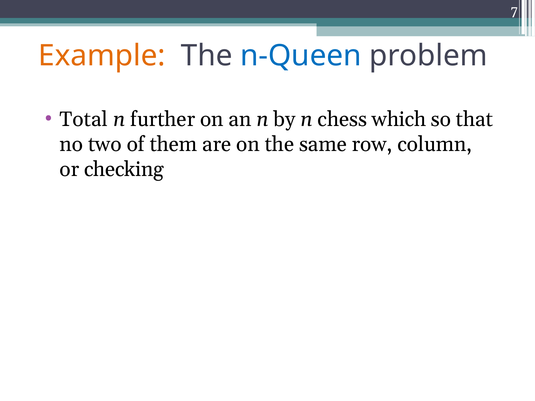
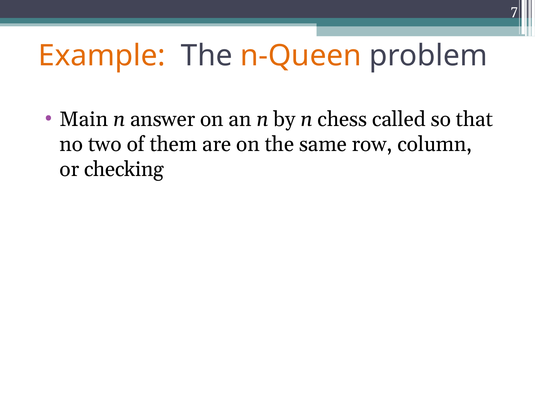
n-Queen colour: blue -> orange
Total: Total -> Main
further: further -> answer
which: which -> called
